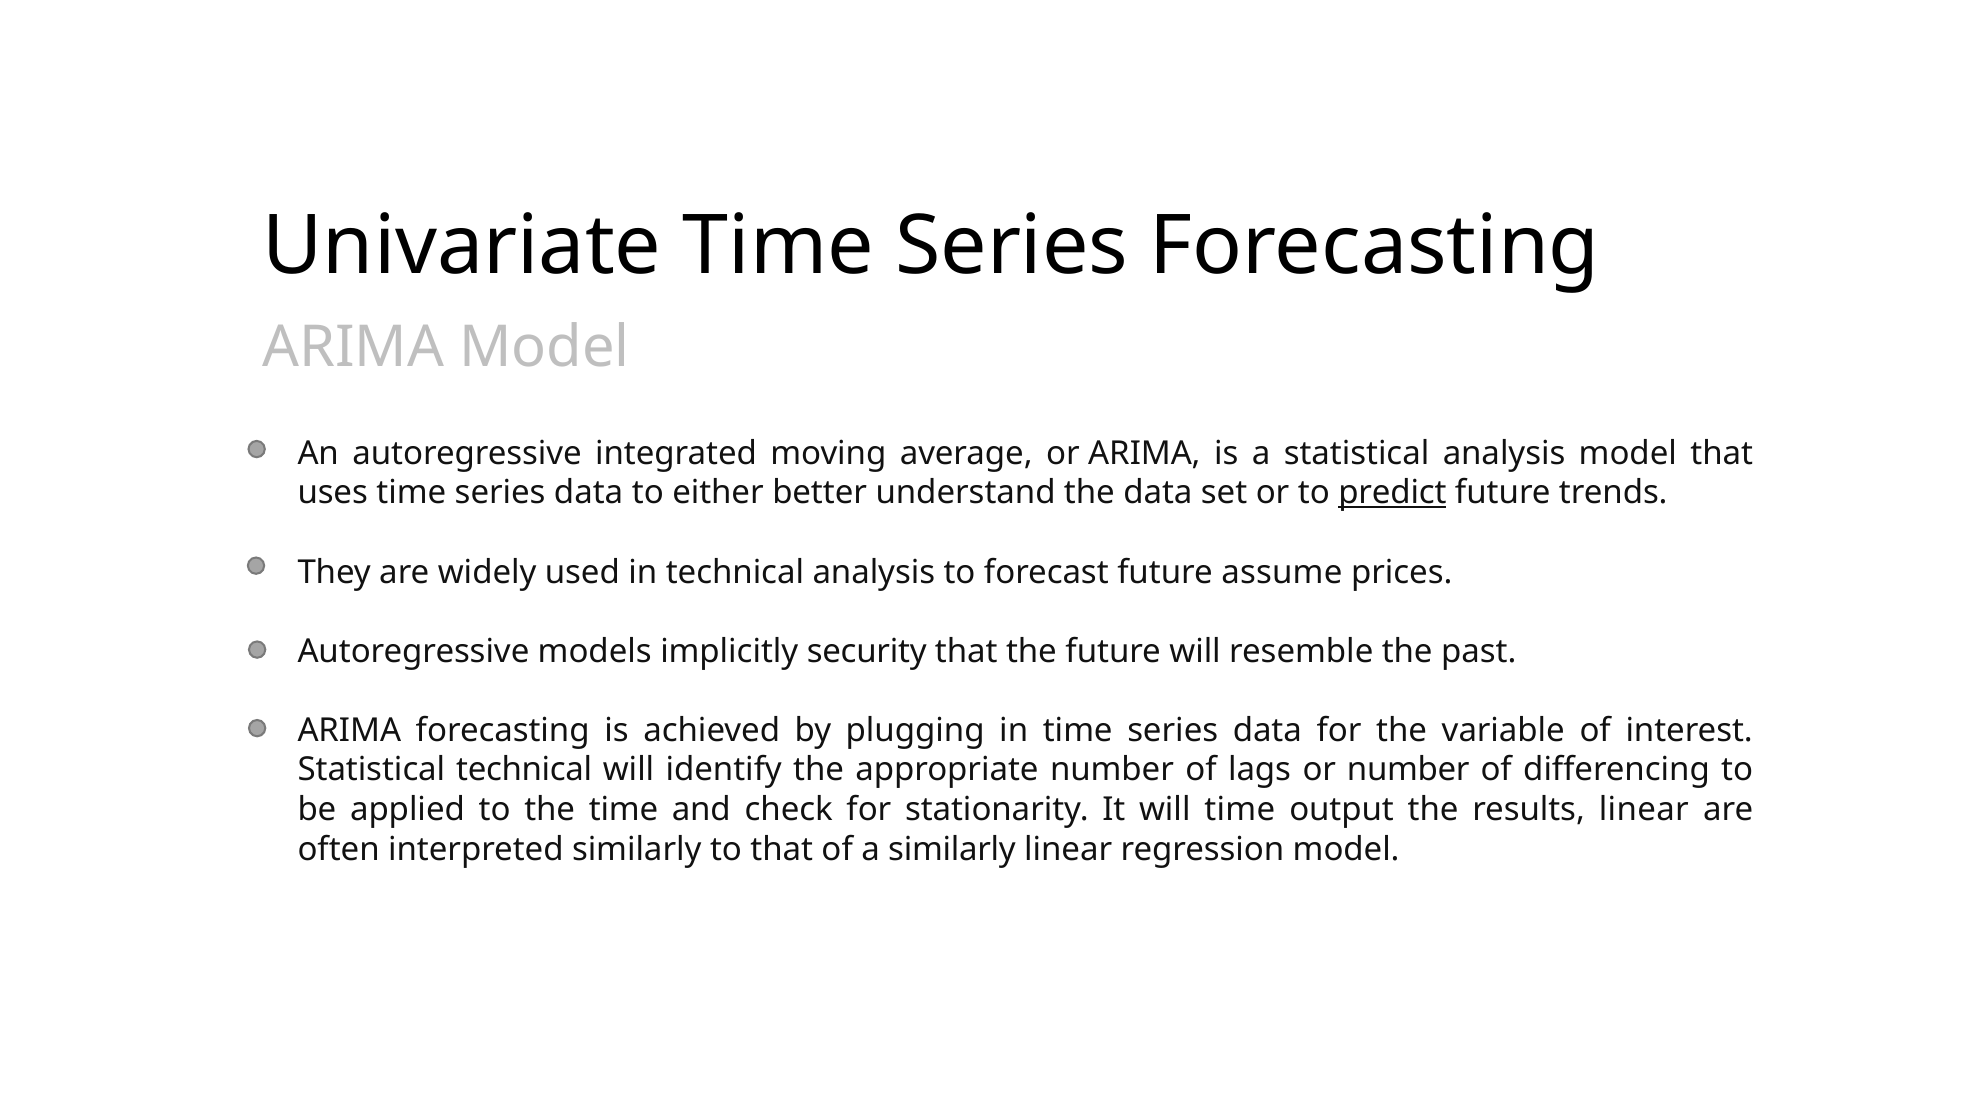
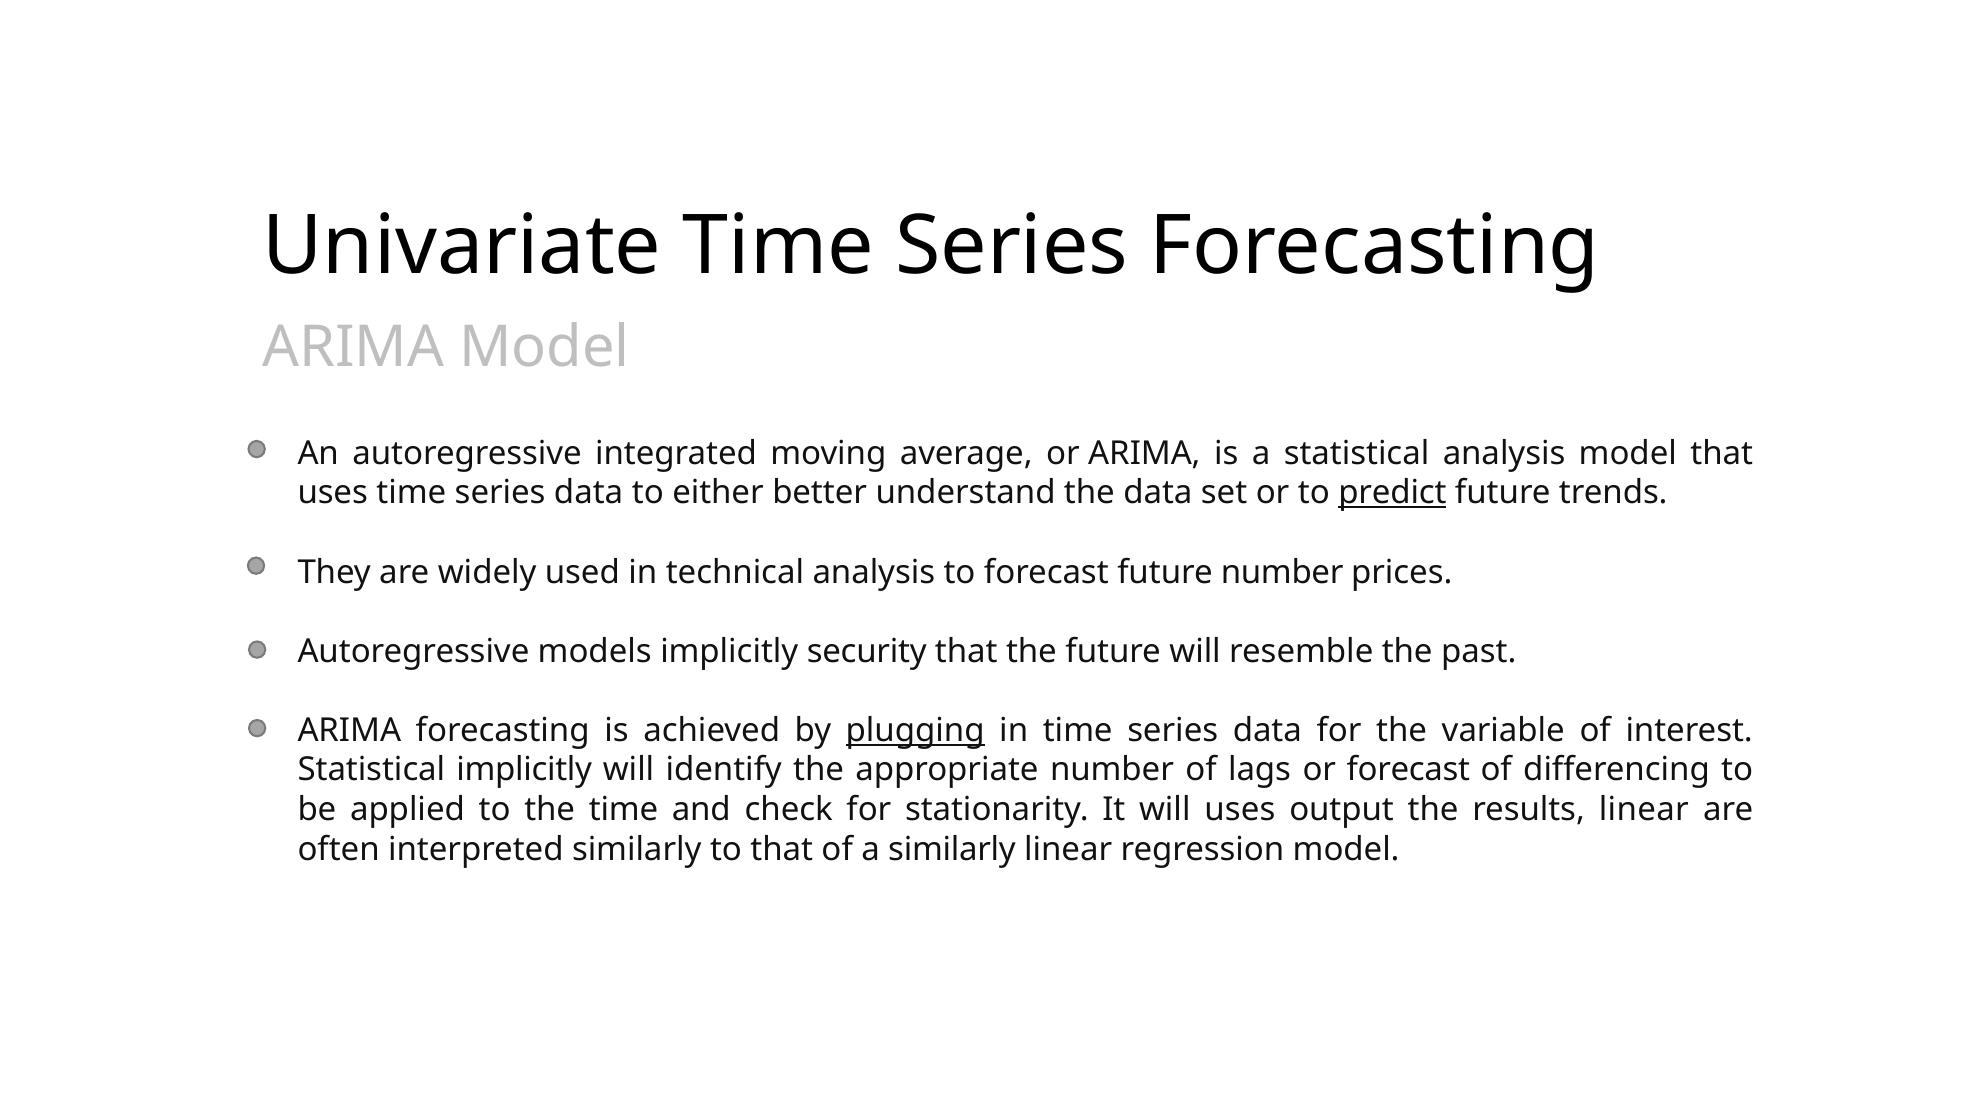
future assume: assume -> number
plugging underline: none -> present
Statistical technical: technical -> implicitly
or number: number -> forecast
will time: time -> uses
